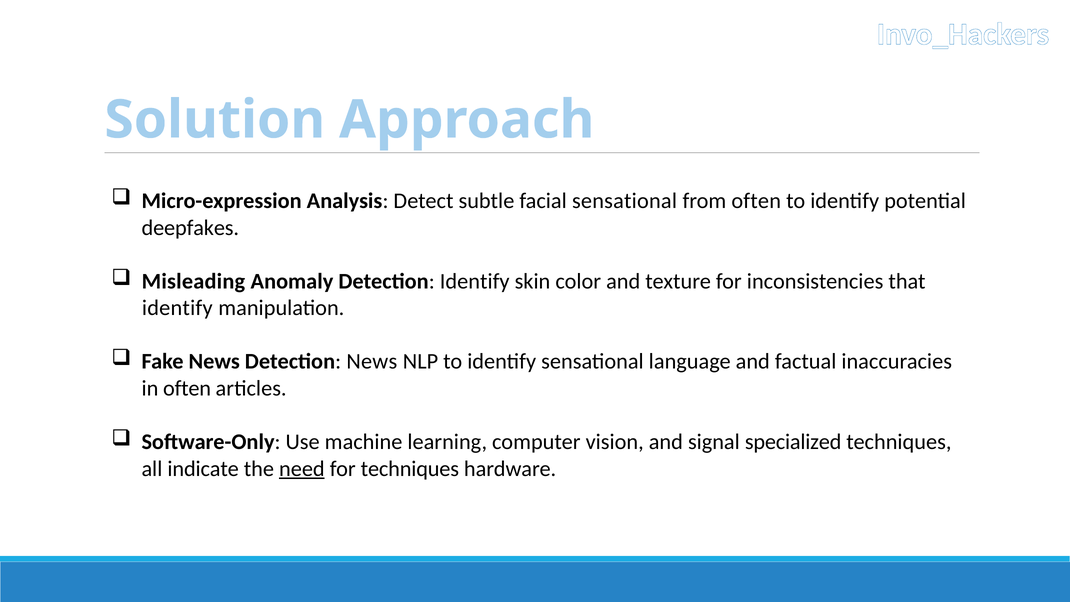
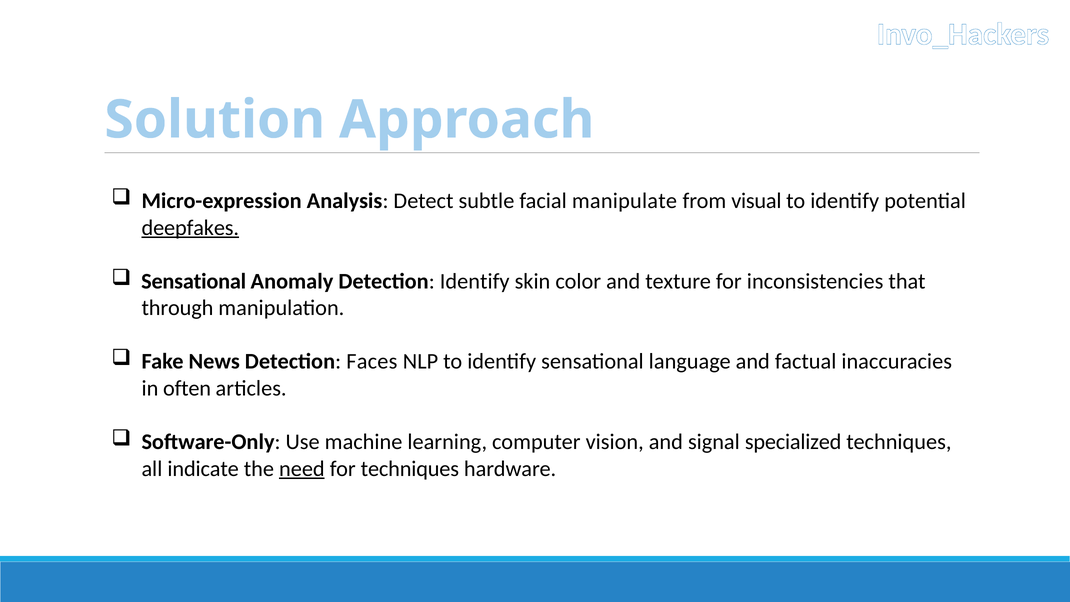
facial sensational: sensational -> manipulate
from often: often -> visual
deepfakes underline: none -> present
Misleading at (193, 281): Misleading -> Sensational
identify at (177, 308): identify -> through
Detection News: News -> Faces
